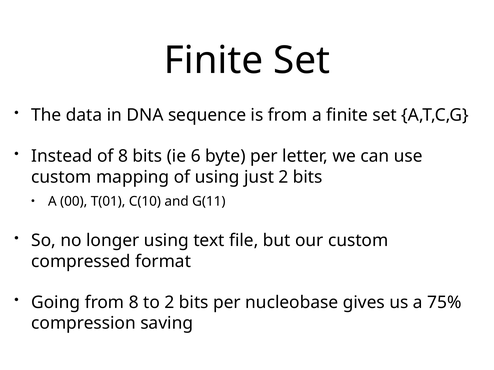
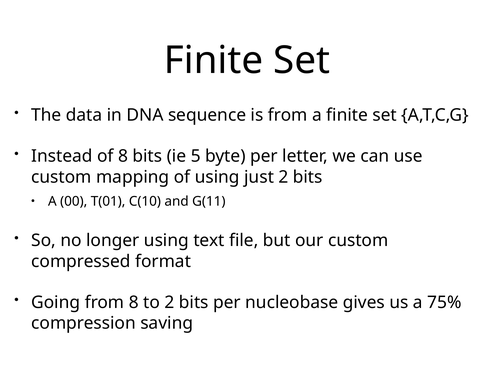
6: 6 -> 5
